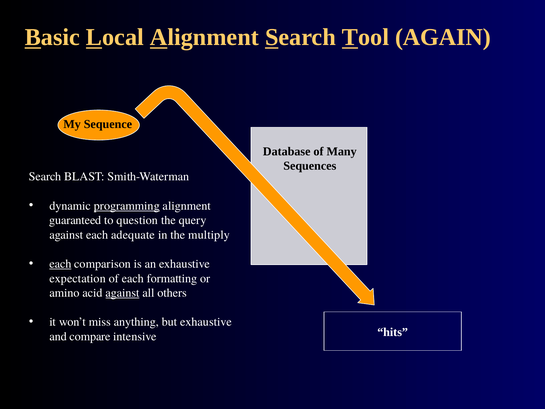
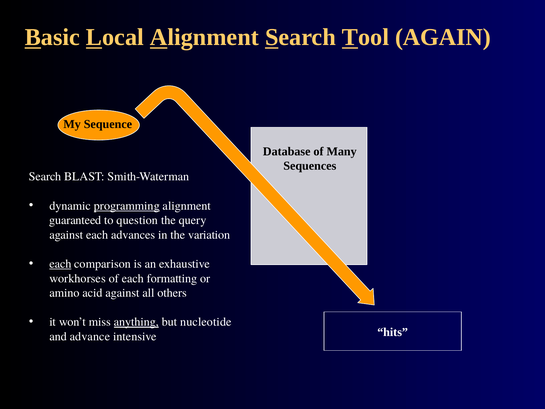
adequate: adequate -> advances
multiply: multiply -> variation
expectation: expectation -> workhorses
against at (123, 293) underline: present -> none
anything underline: none -> present
but exhaustive: exhaustive -> nucleotide
compare: compare -> advance
